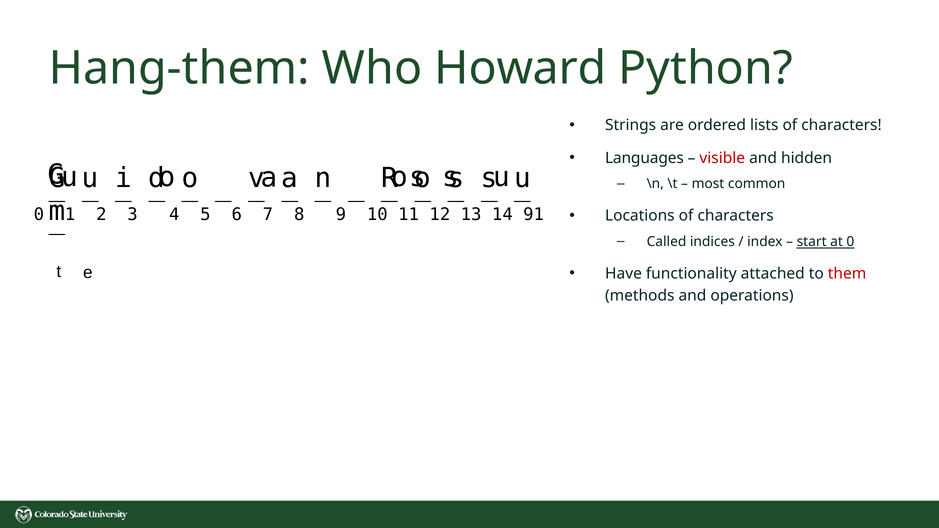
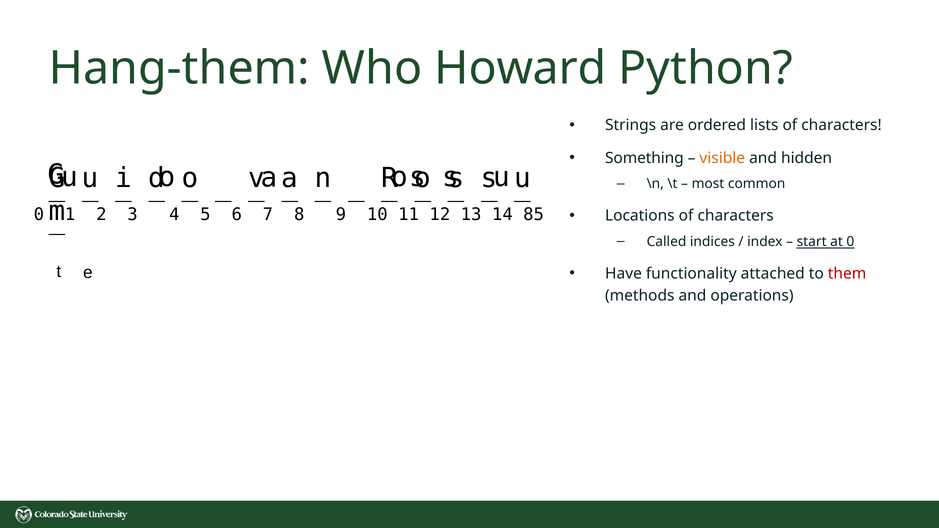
Languages: Languages -> Something
visible colour: red -> orange
91: 91 -> 85
